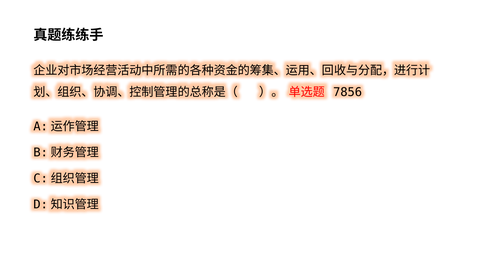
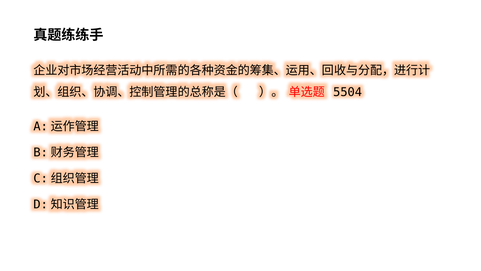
7856: 7856 -> 5504
